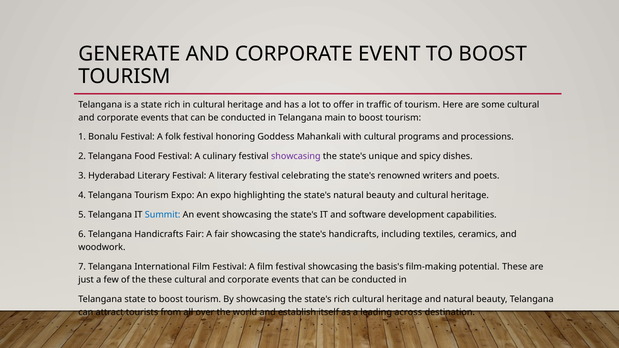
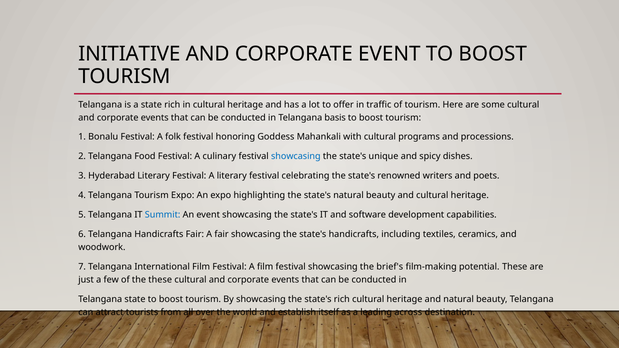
GENERATE: GENERATE -> INITIATIVE
main: main -> basis
showcasing at (296, 157) colour: purple -> blue
basis's: basis's -> brief's
